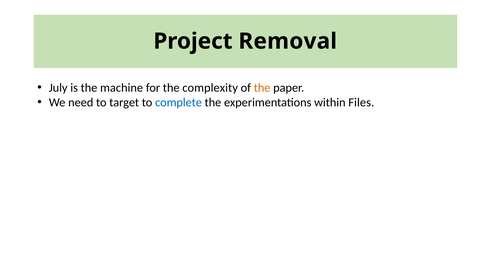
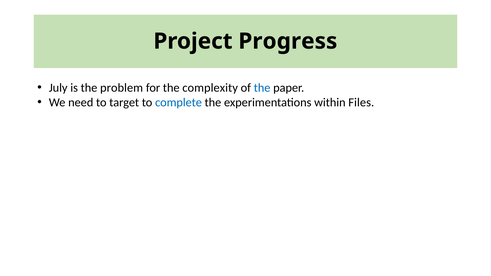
Removal: Removal -> Progress
machine: machine -> problem
the at (262, 88) colour: orange -> blue
